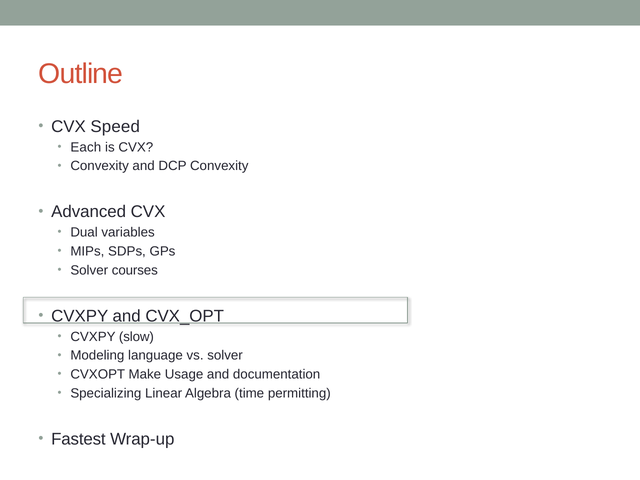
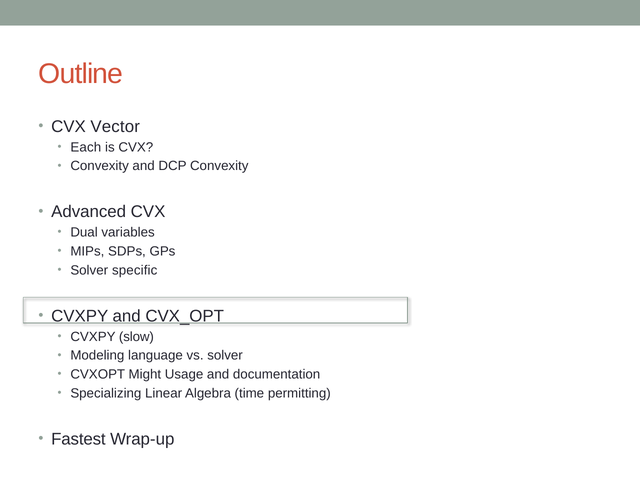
Speed: Speed -> Vector
courses: courses -> specific
Make: Make -> Might
